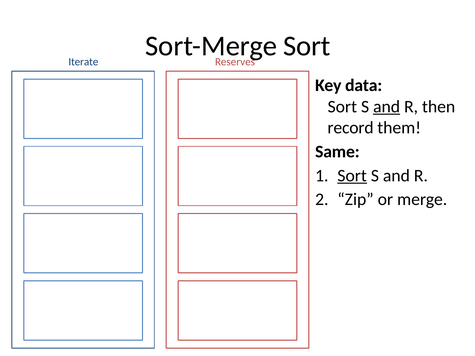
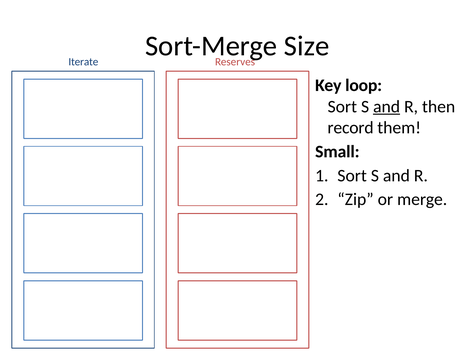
Sort at (307, 46): Sort -> Size
data: data -> loop
Same: Same -> Small
Sort at (352, 176) underline: present -> none
